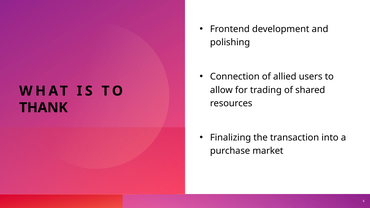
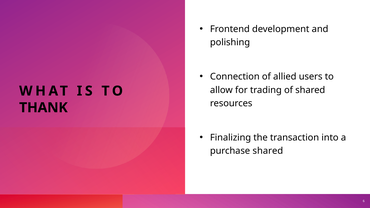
purchase market: market -> shared
